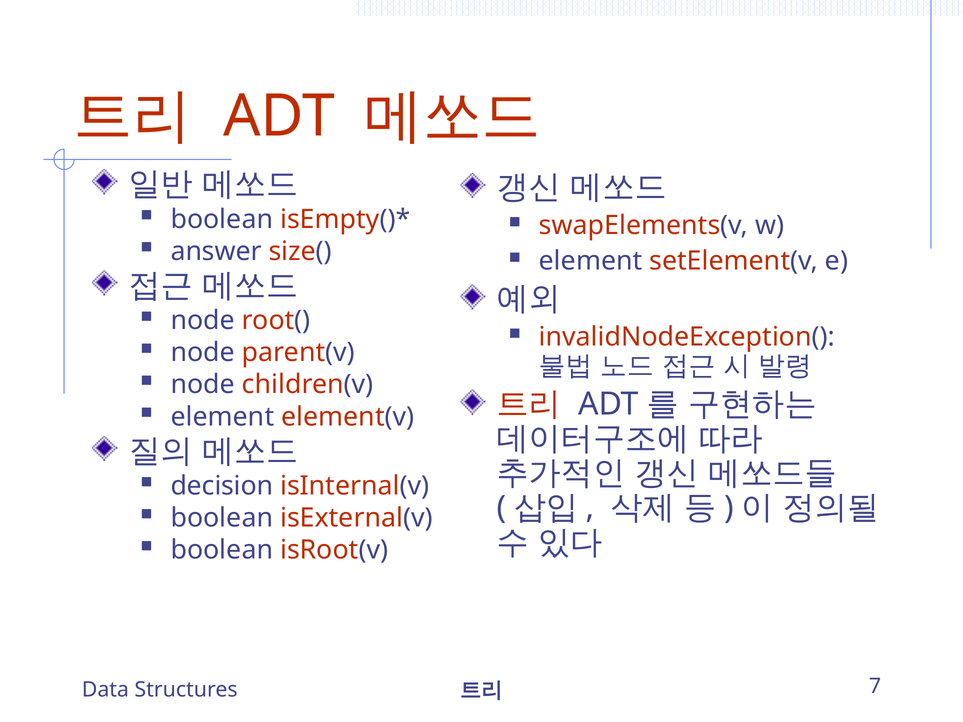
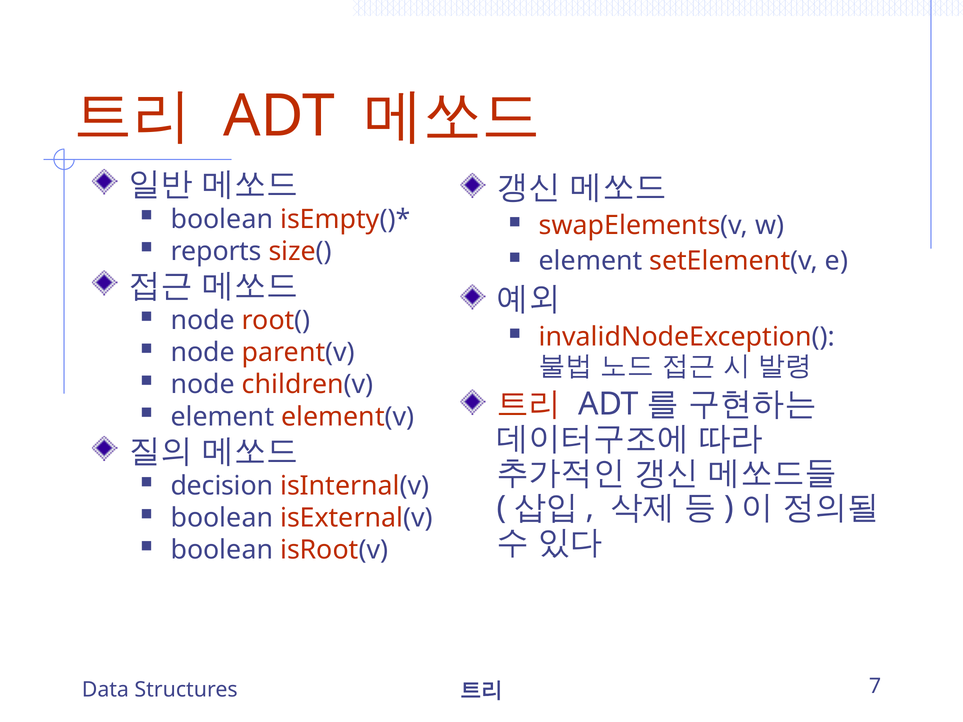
answer: answer -> reports
